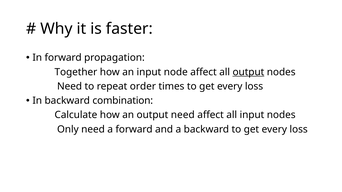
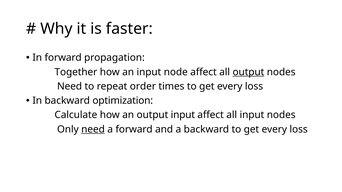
combination: combination -> optimization
output need: need -> input
need at (93, 130) underline: none -> present
